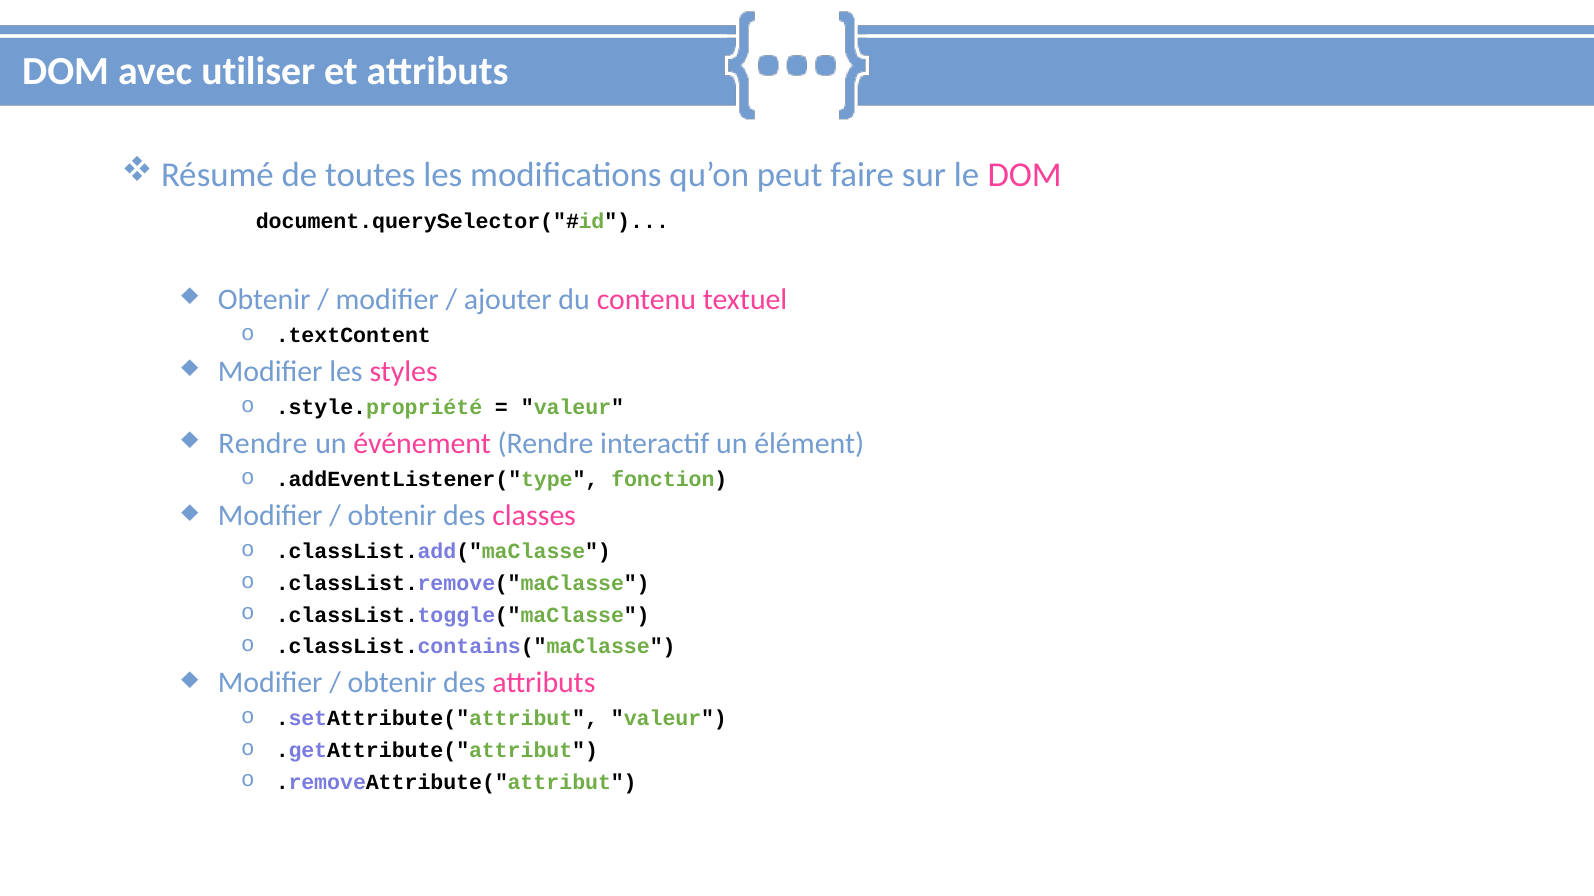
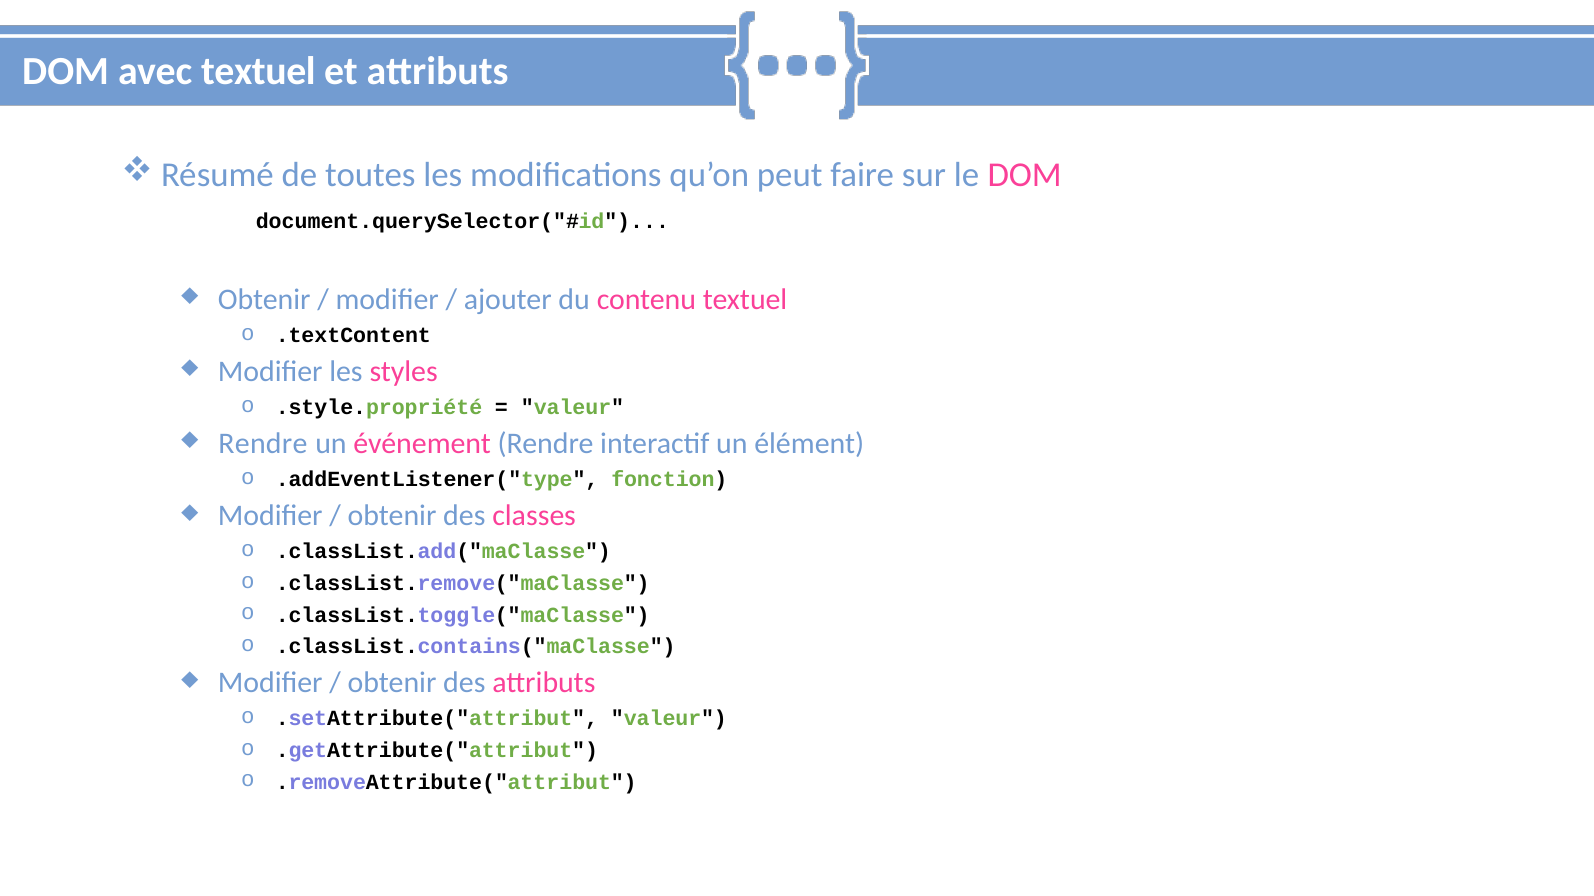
avec utiliser: utiliser -> textuel
